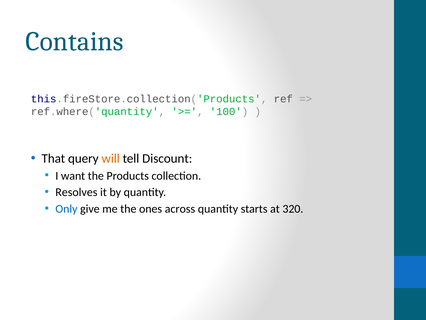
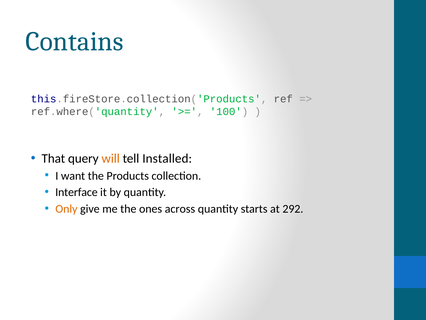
Discount: Discount -> Installed
Resolves: Resolves -> Interface
Only colour: blue -> orange
320: 320 -> 292
